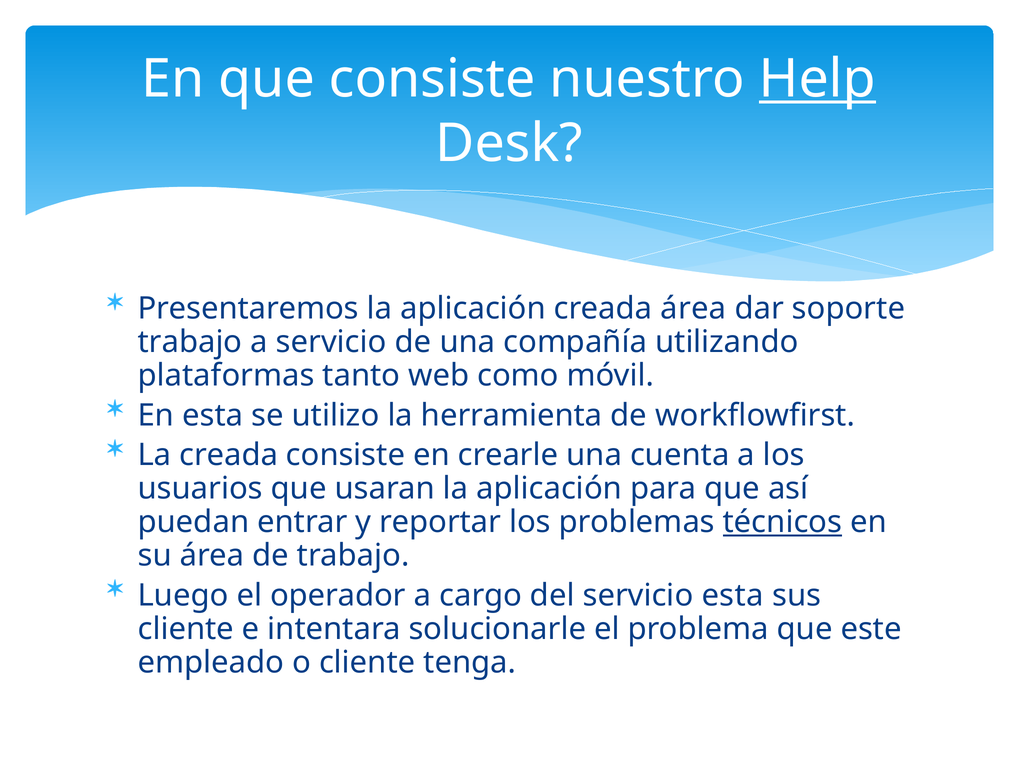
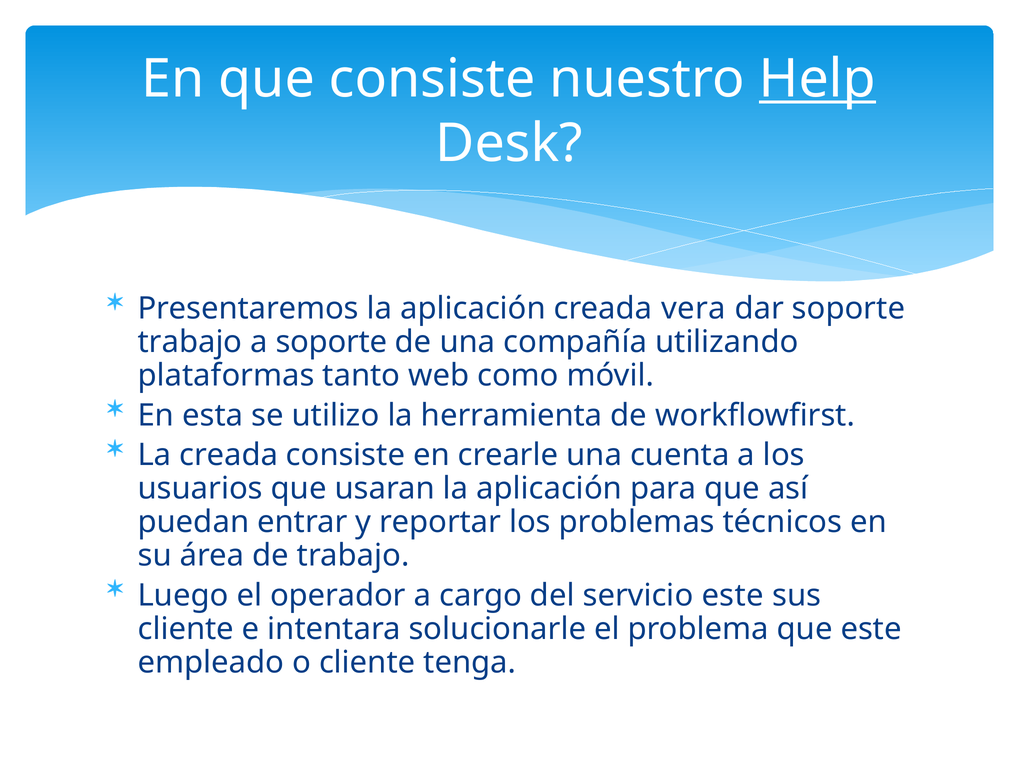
creada área: área -> vera
a servicio: servicio -> soporte
técnicos underline: present -> none
servicio esta: esta -> este
